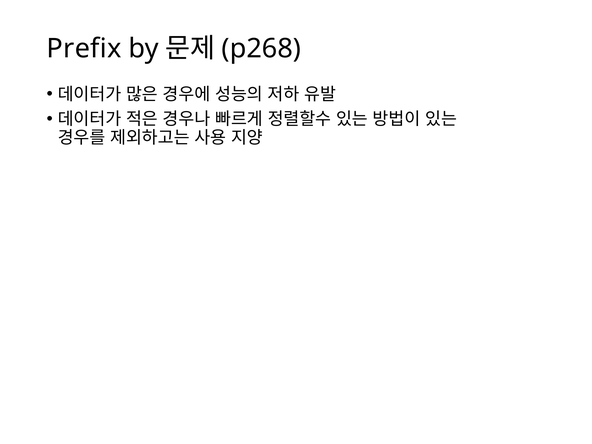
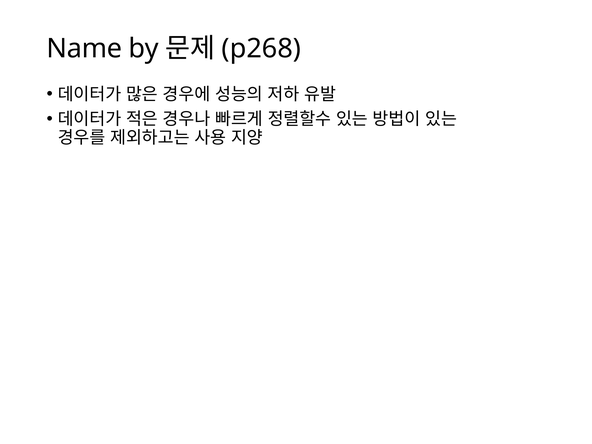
Prefix: Prefix -> Name
